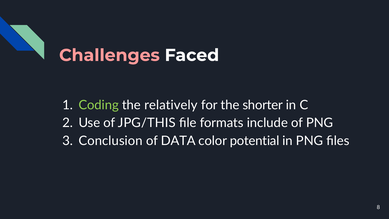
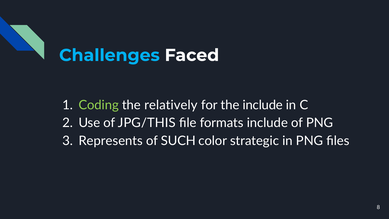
Challenges colour: pink -> light blue
the shorter: shorter -> include
Conclusion: Conclusion -> Represents
DATA: DATA -> SUCH
potential: potential -> strategic
